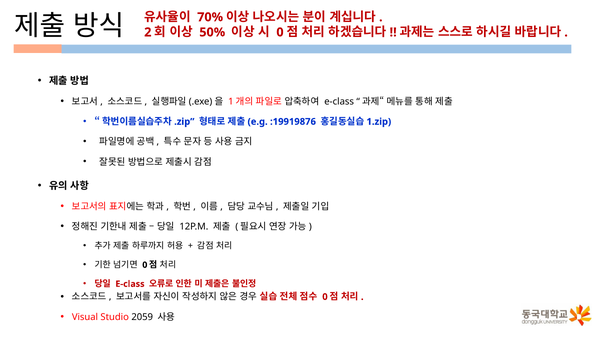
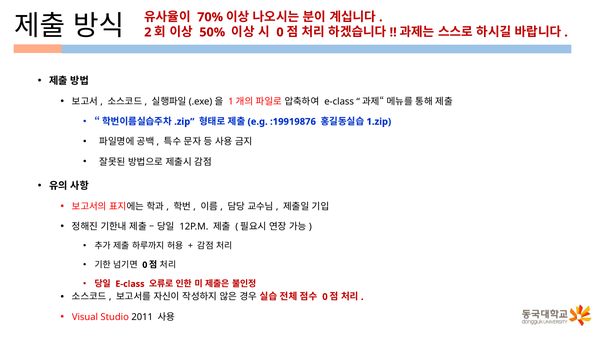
2059: 2059 -> 2011
